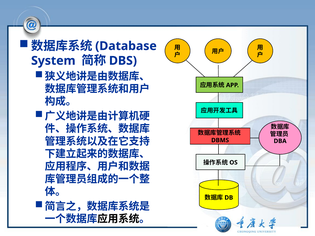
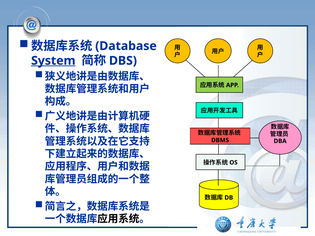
System underline: none -> present
